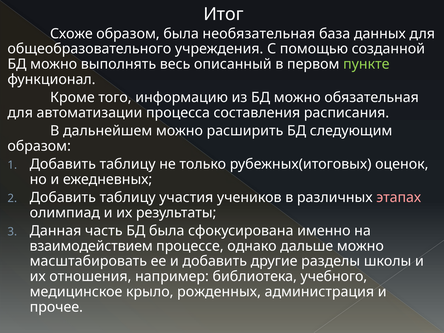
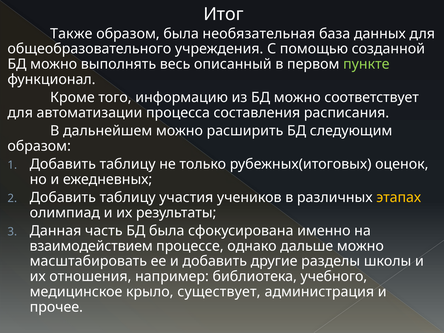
Схоже: Схоже -> Также
обязательная: обязательная -> соответствует
этапах colour: pink -> yellow
рожденных: рожденных -> существует
